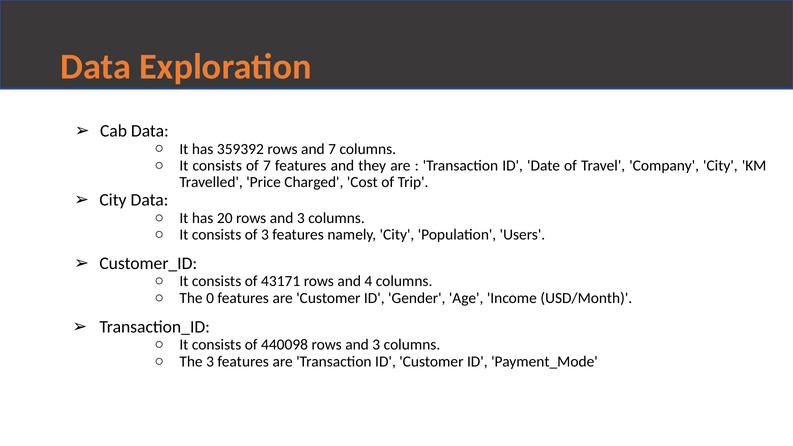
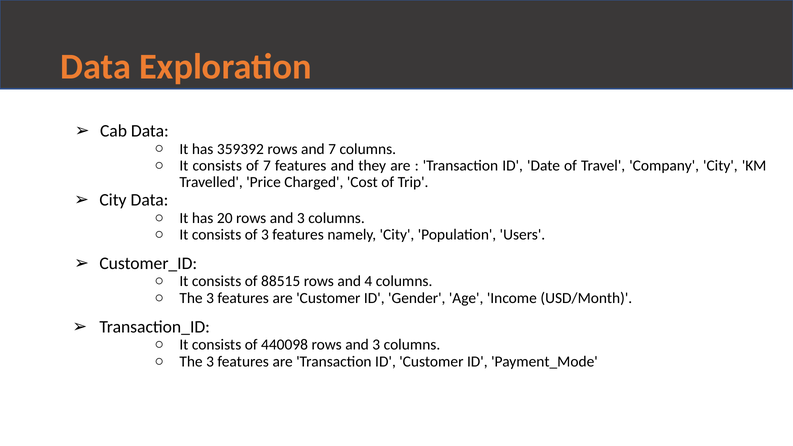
43171: 43171 -> 88515
0 at (210, 298): 0 -> 3
